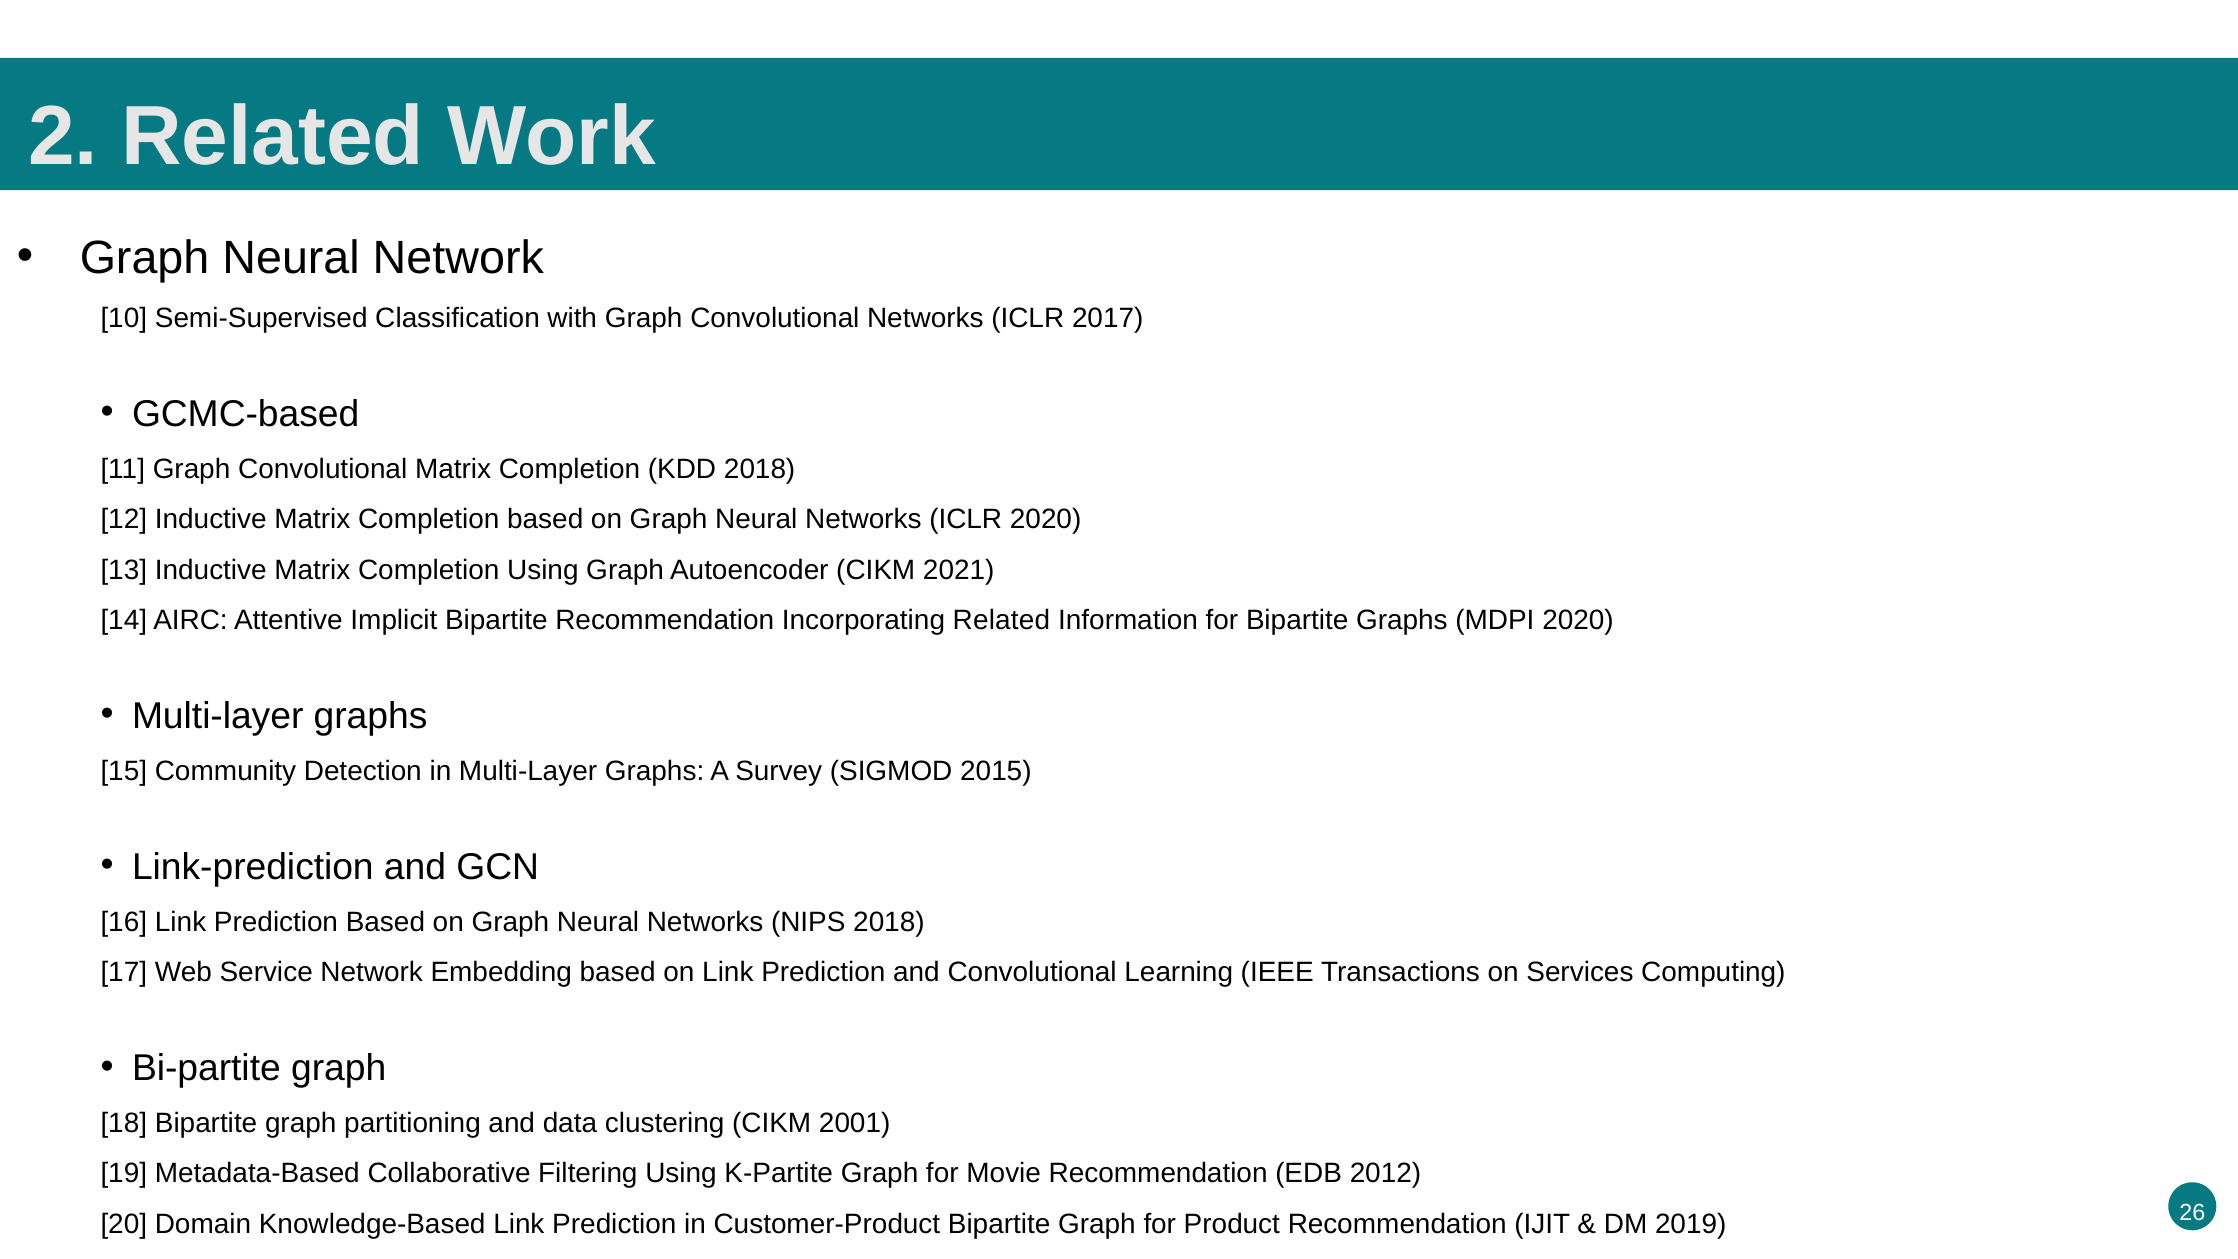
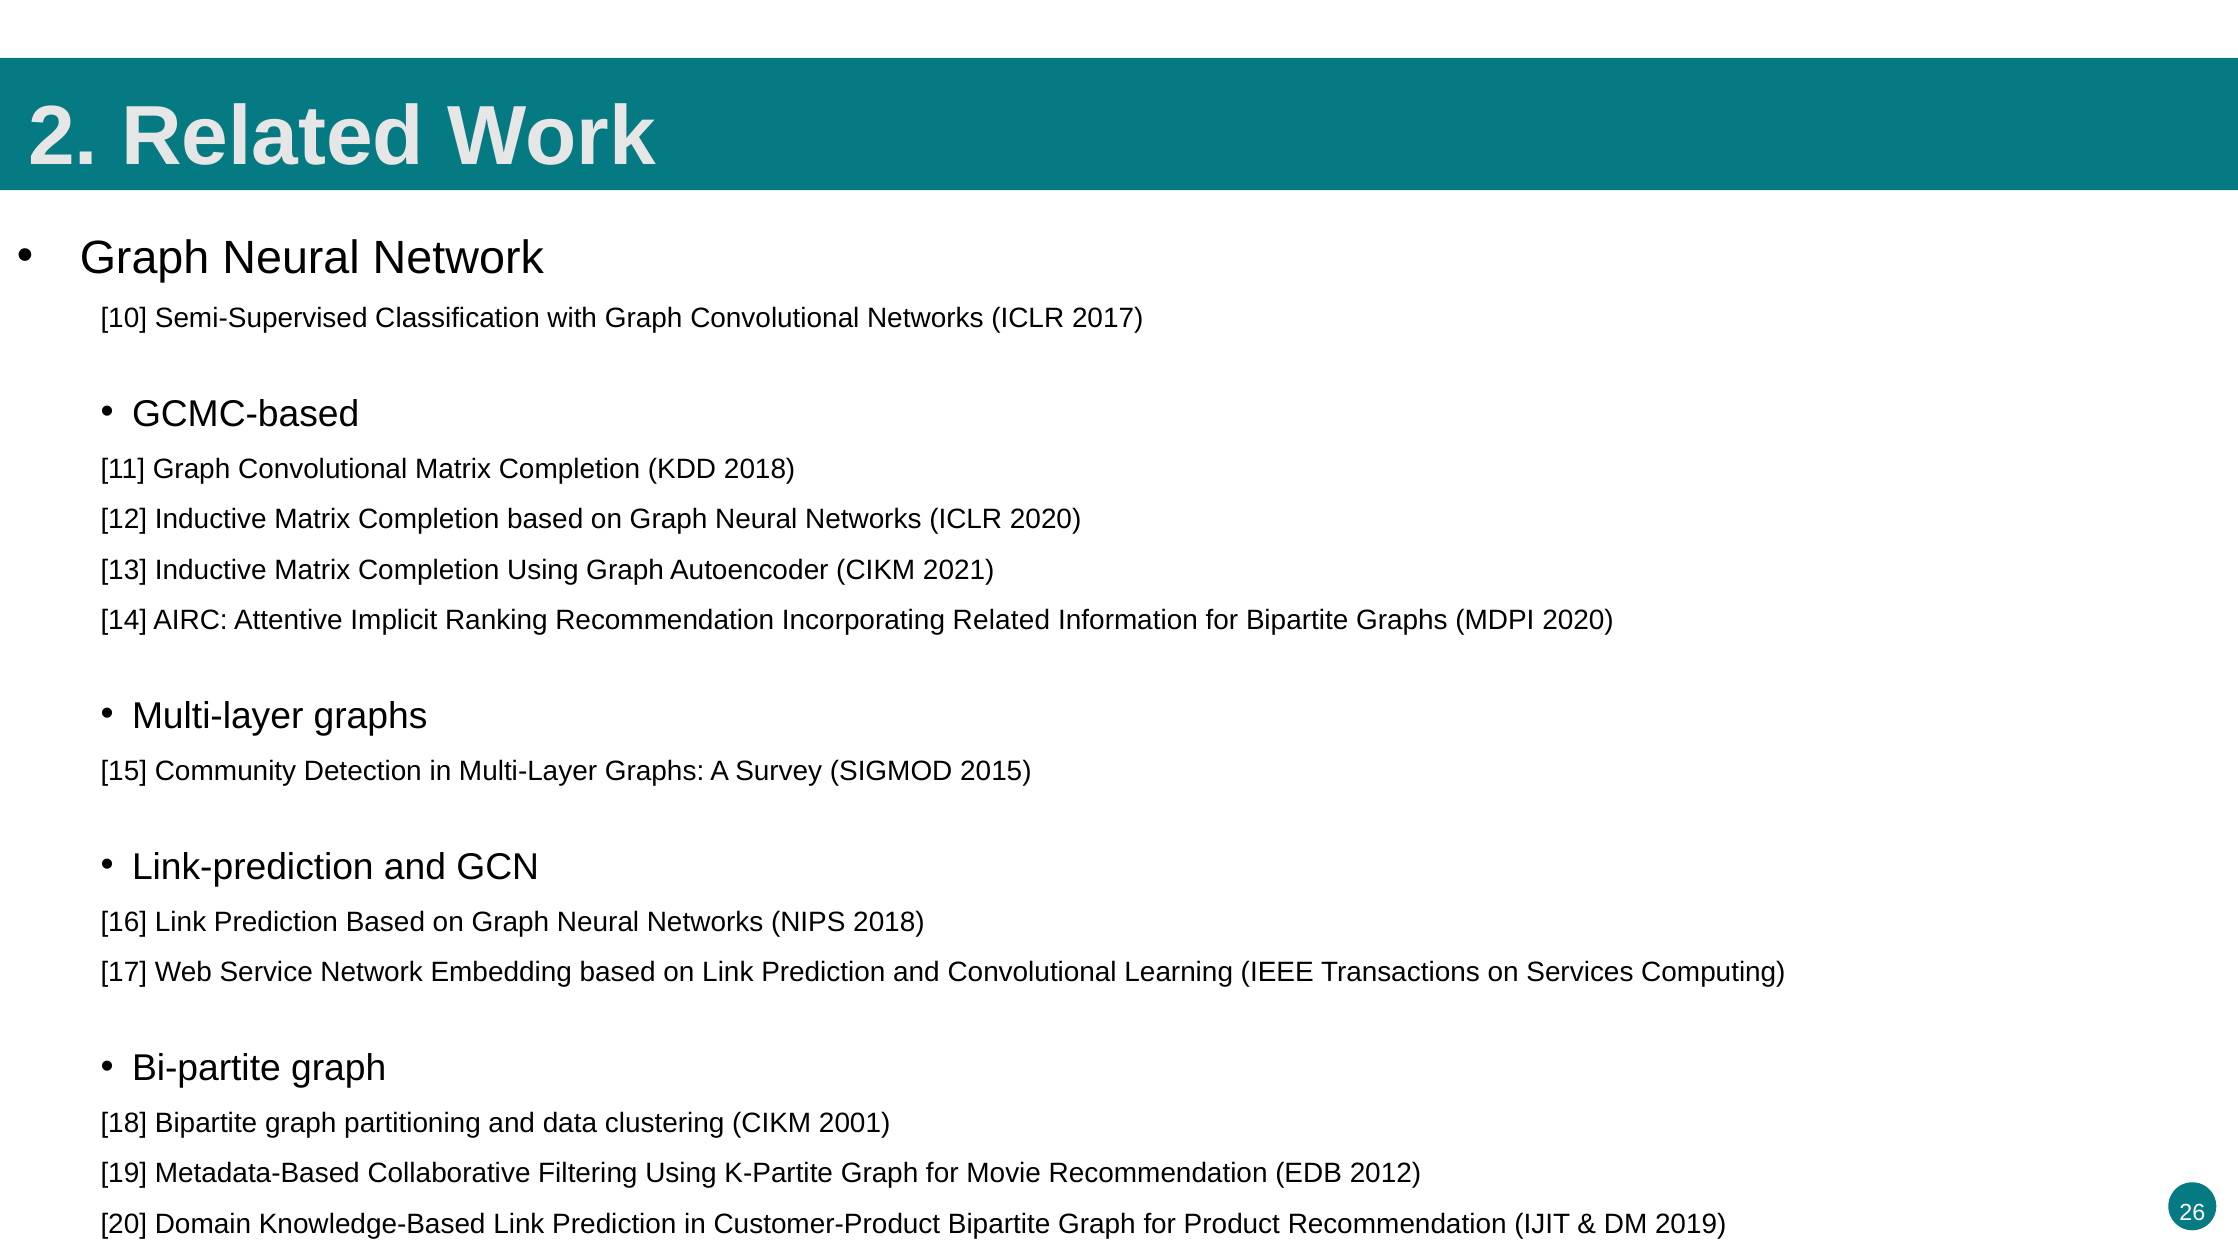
Implicit Bipartite: Bipartite -> Ranking
